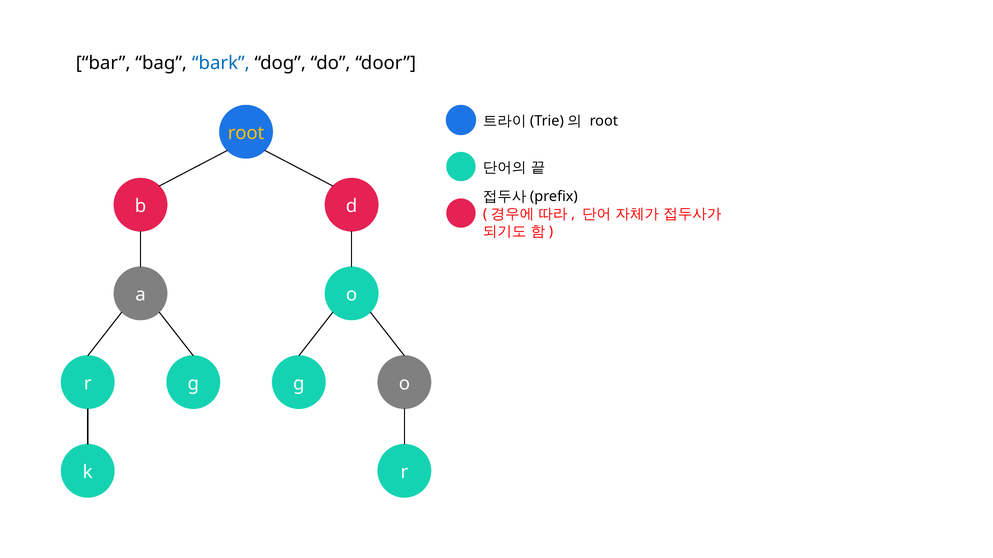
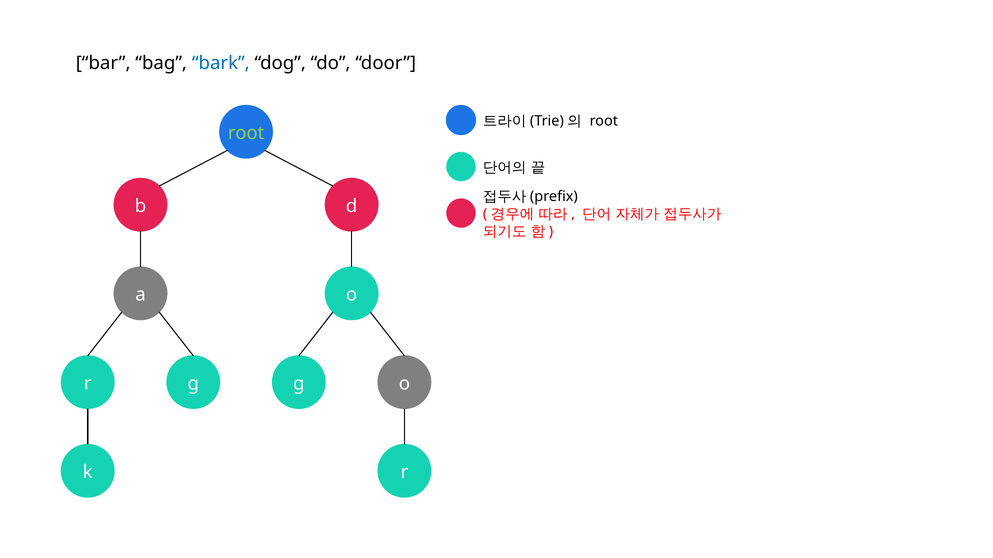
root at (246, 133) colour: yellow -> light green
